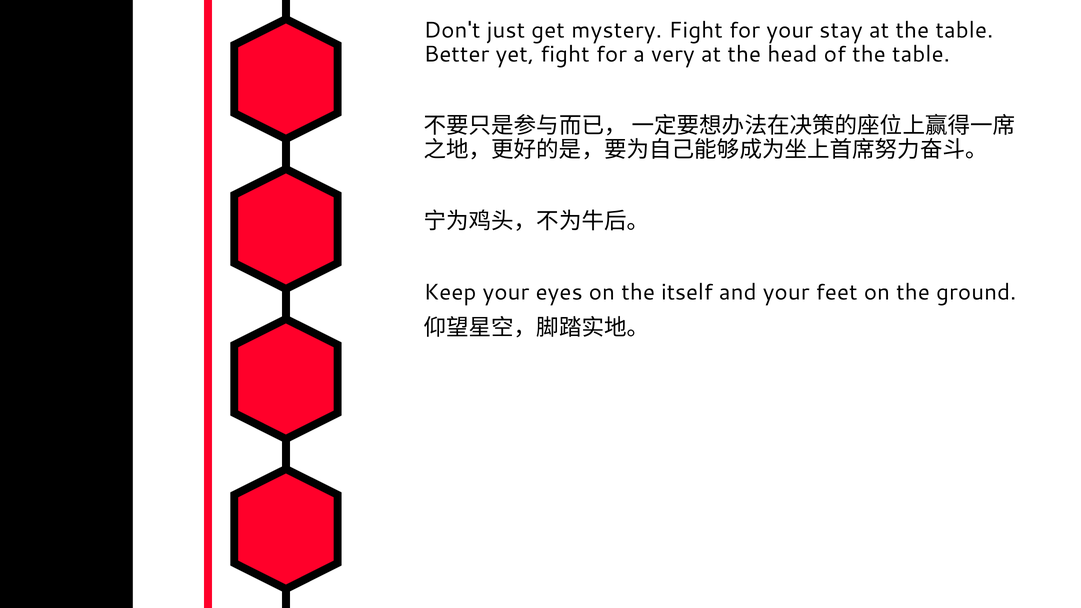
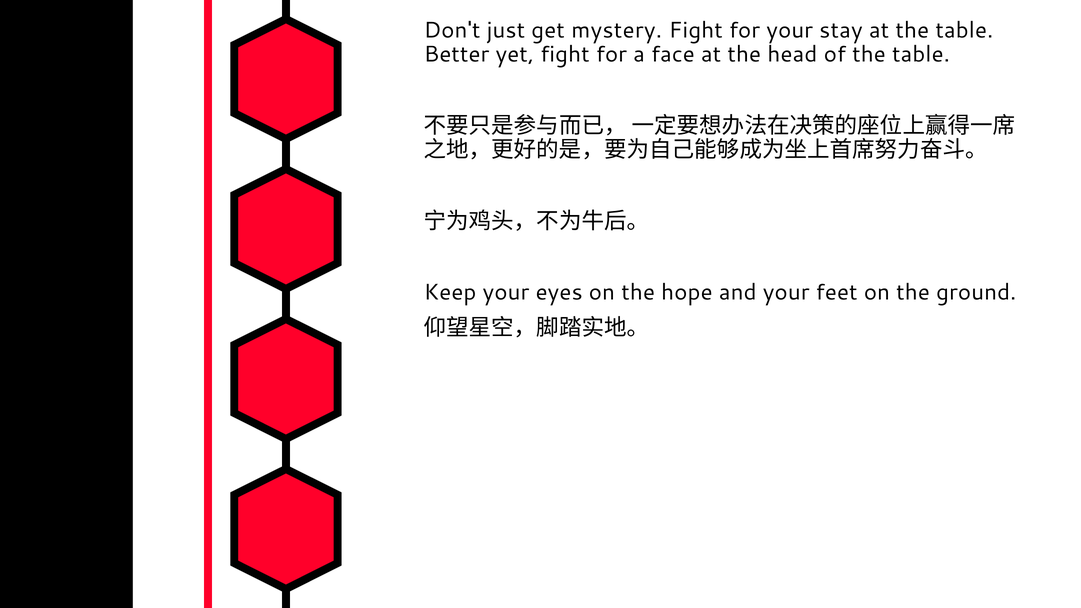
very: very -> face
itself: itself -> hope
